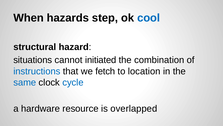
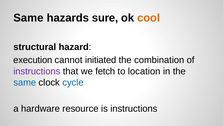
When at (29, 18): When -> Same
step: step -> sure
cool colour: blue -> orange
situations: situations -> execution
instructions at (37, 71) colour: blue -> purple
is overlapped: overlapped -> instructions
